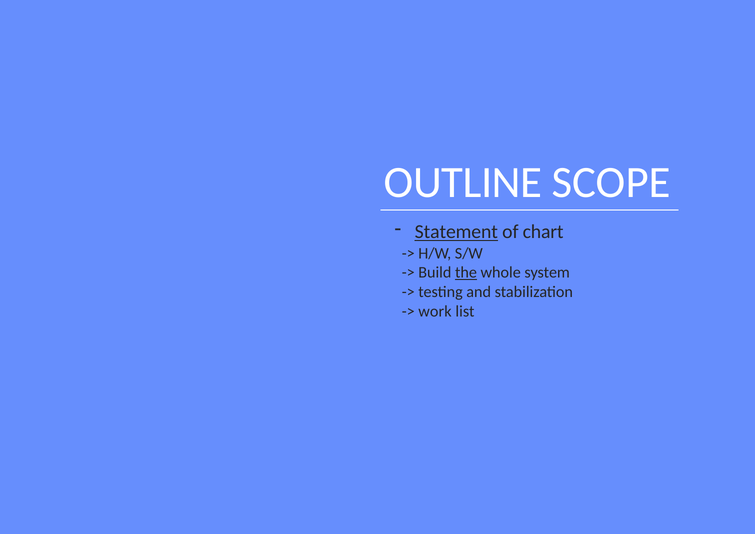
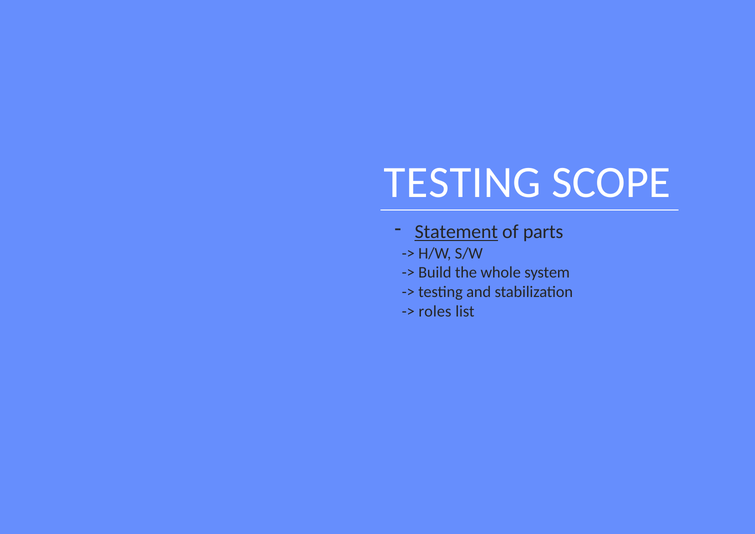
OUTLINE at (463, 182): OUTLINE -> TESTING
chart: chart -> parts
the underline: present -> none
work: work -> roles
